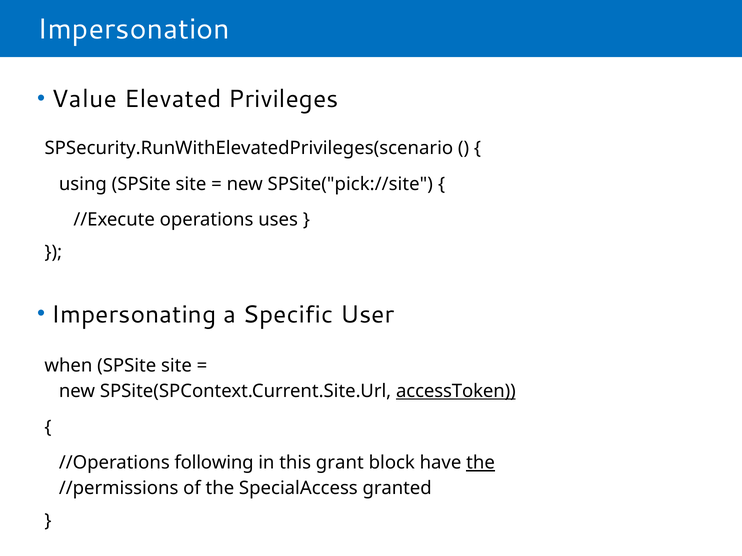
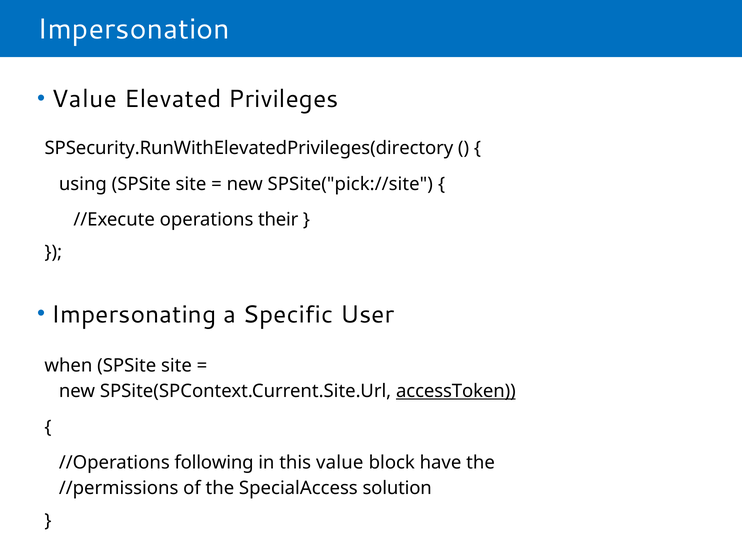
SPSecurity.RunWithElevatedPrivileges(scenario: SPSecurity.RunWithElevatedPrivileges(scenario -> SPSecurity.RunWithElevatedPrivileges(directory
uses: uses -> their
this grant: grant -> value
the at (481, 463) underline: present -> none
granted: granted -> solution
